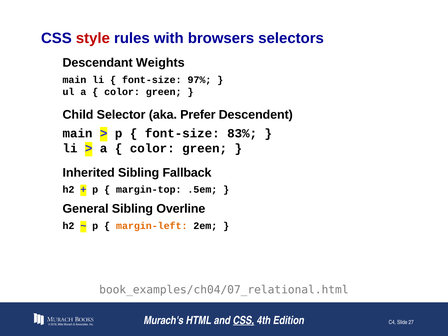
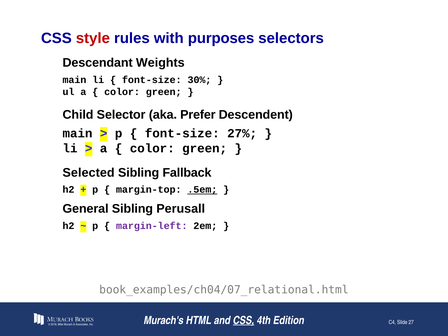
browsers: browsers -> purposes
97%: 97% -> 30%
83%: 83% -> 27%
Inherited: Inherited -> Selected
.5em underline: none -> present
Overline: Overline -> Perusall
margin-left colour: orange -> purple
